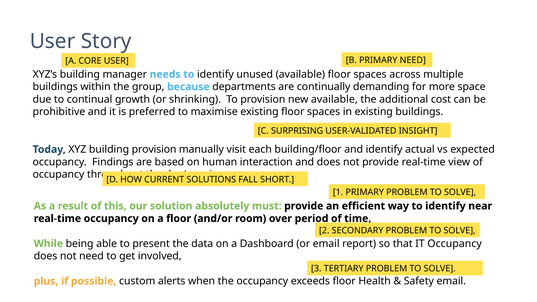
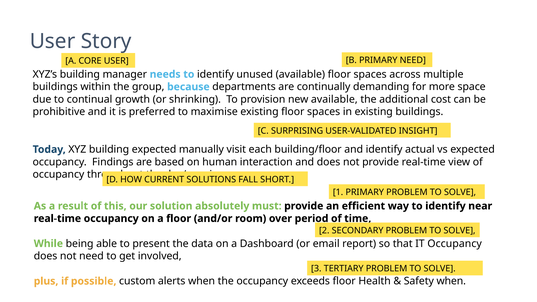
building provision: provision -> expected
Safety email: email -> when
